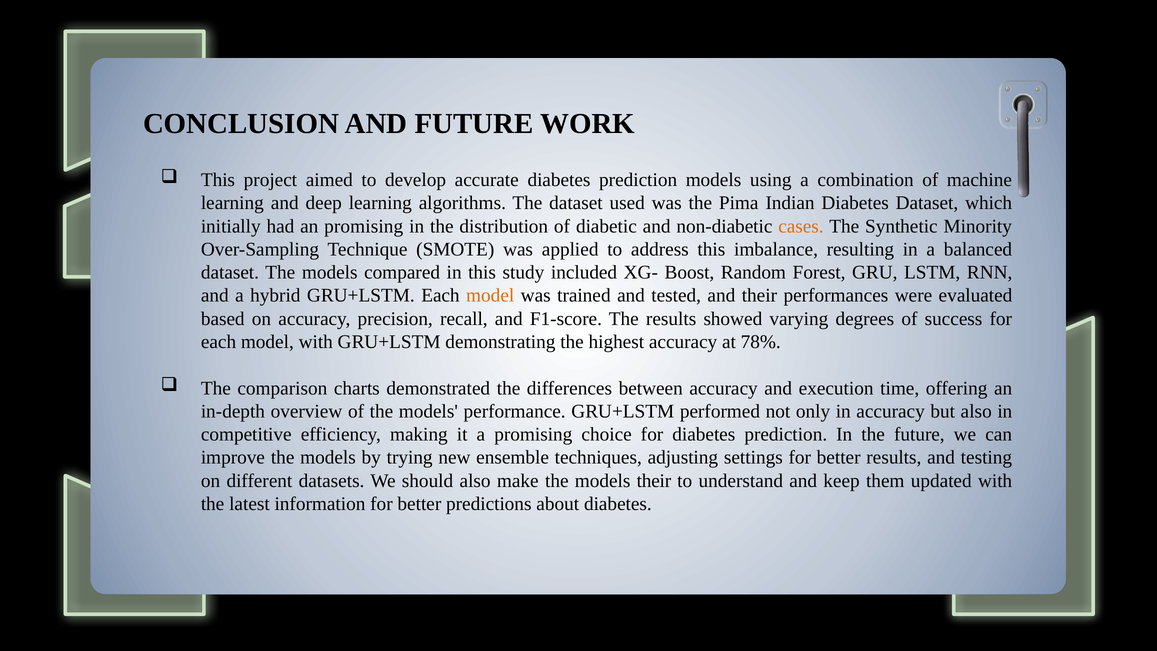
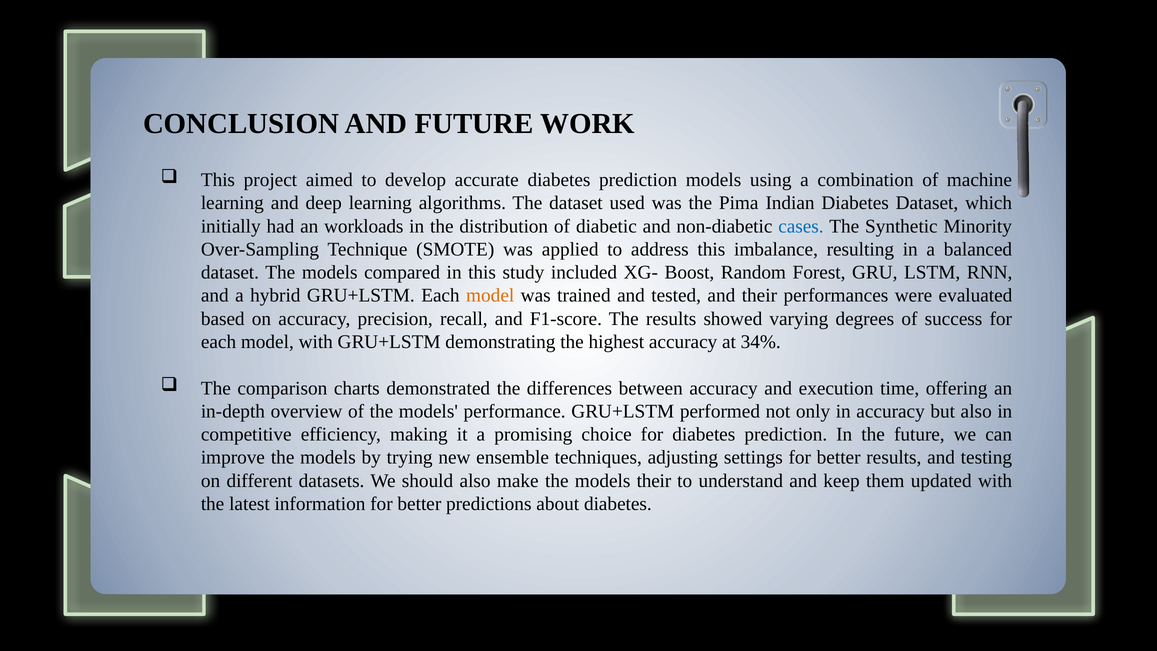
an promising: promising -> workloads
cases colour: orange -> blue
78%: 78% -> 34%
